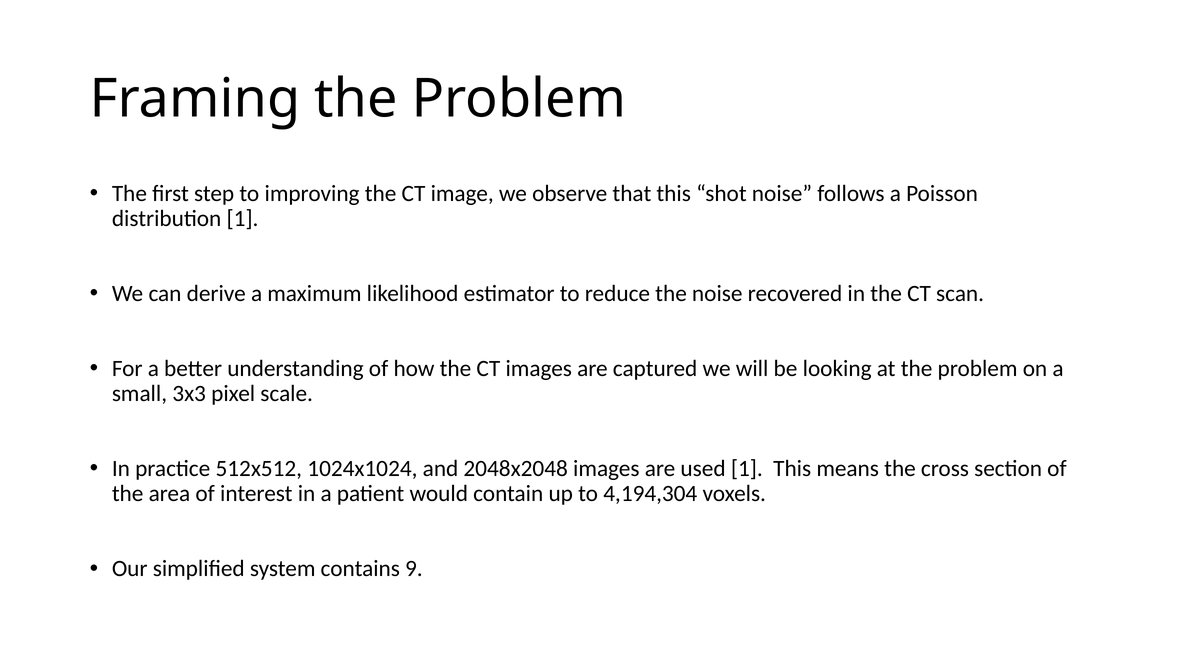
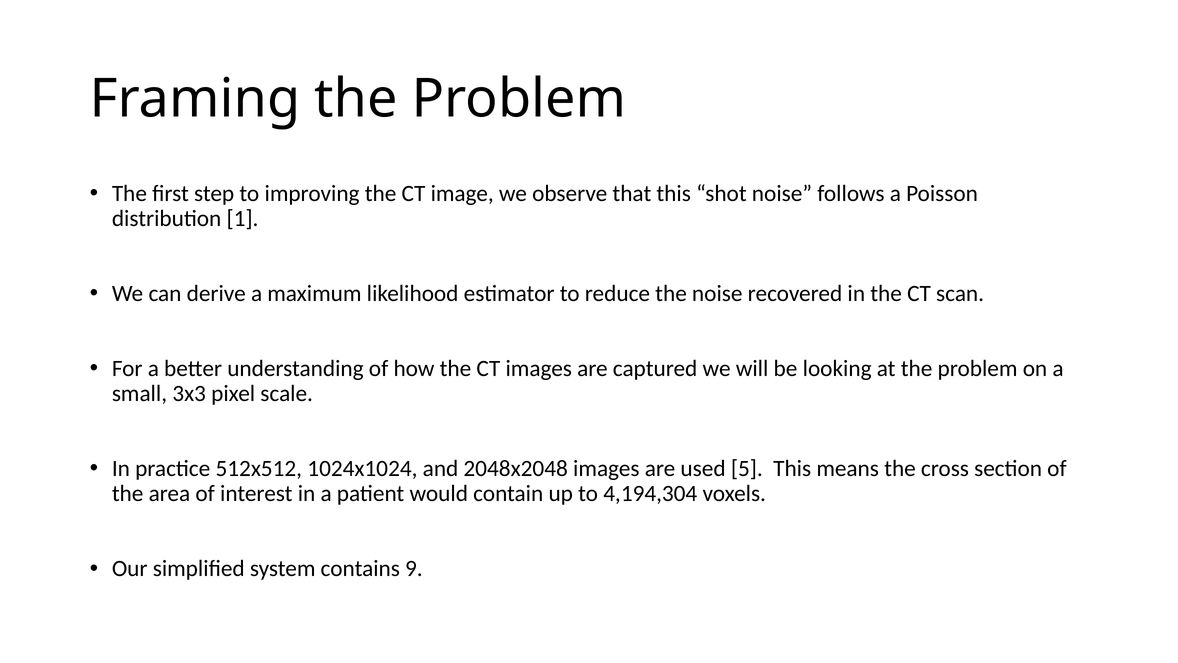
used 1: 1 -> 5
